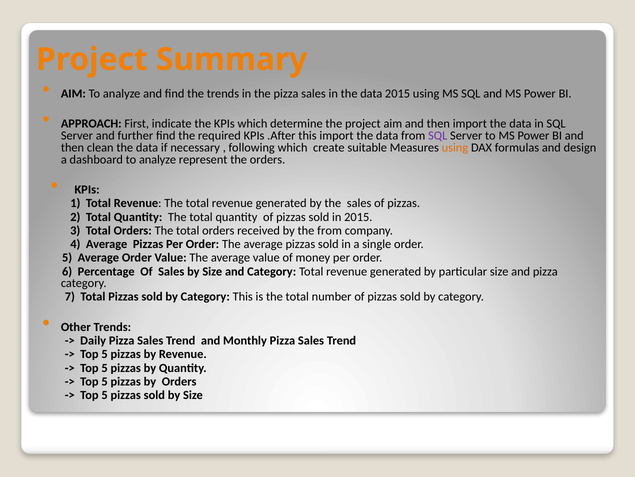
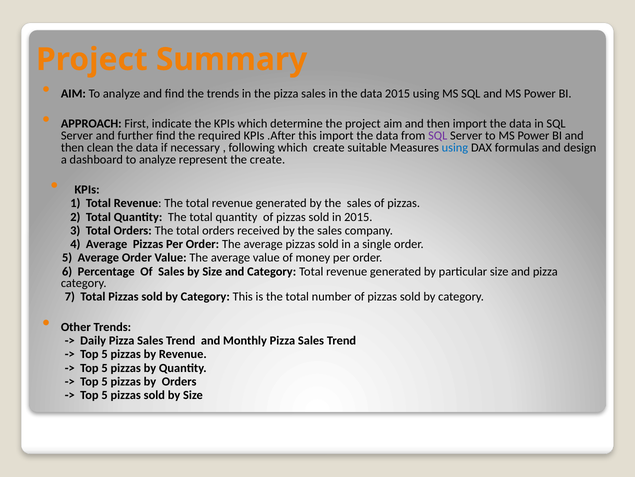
using at (455, 147) colour: orange -> blue
the orders: orders -> create
received by the from: from -> sales
